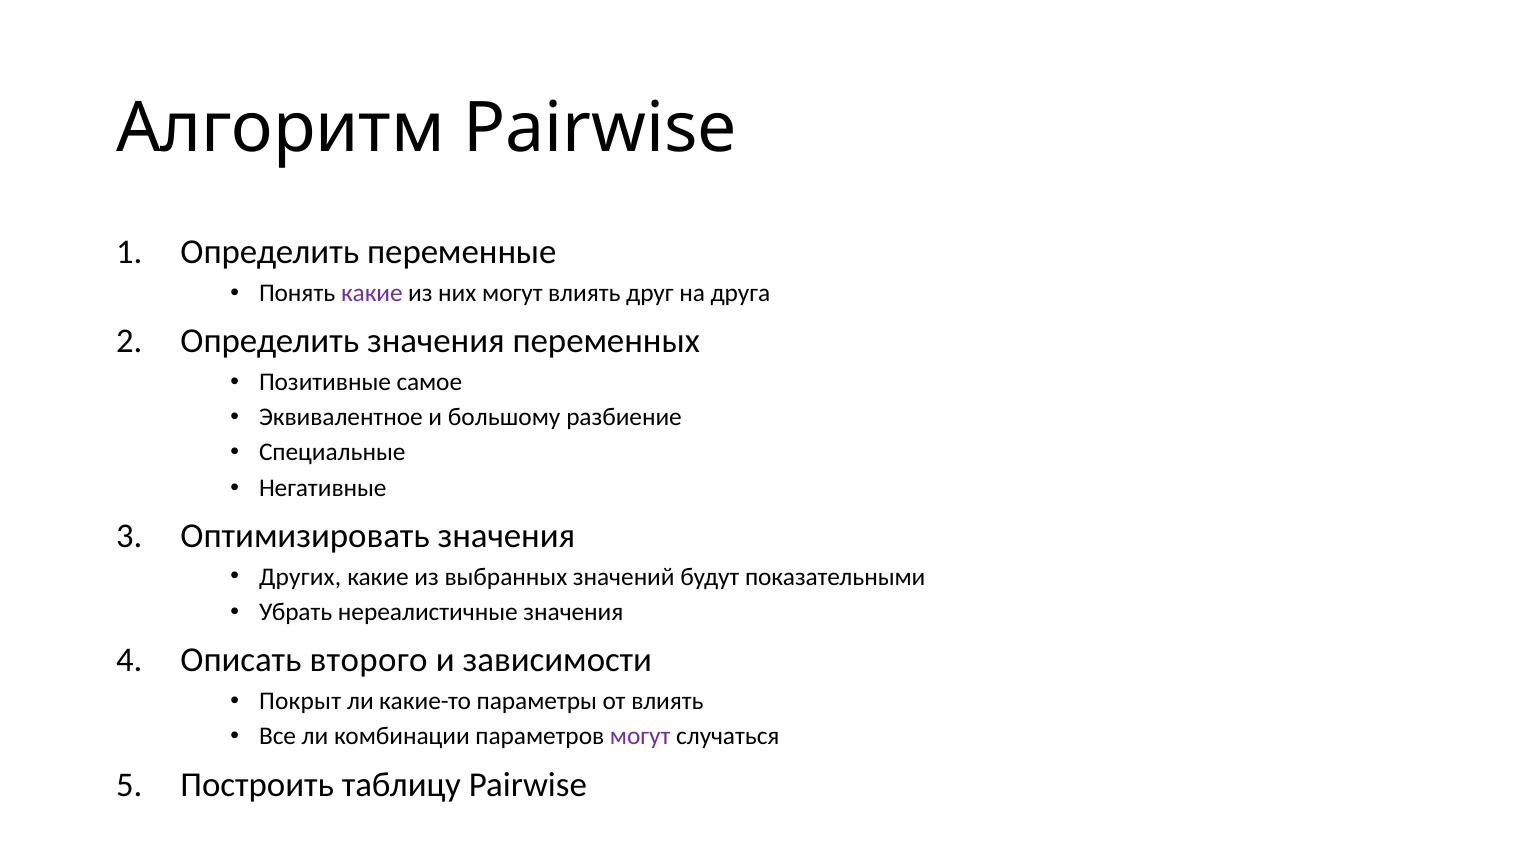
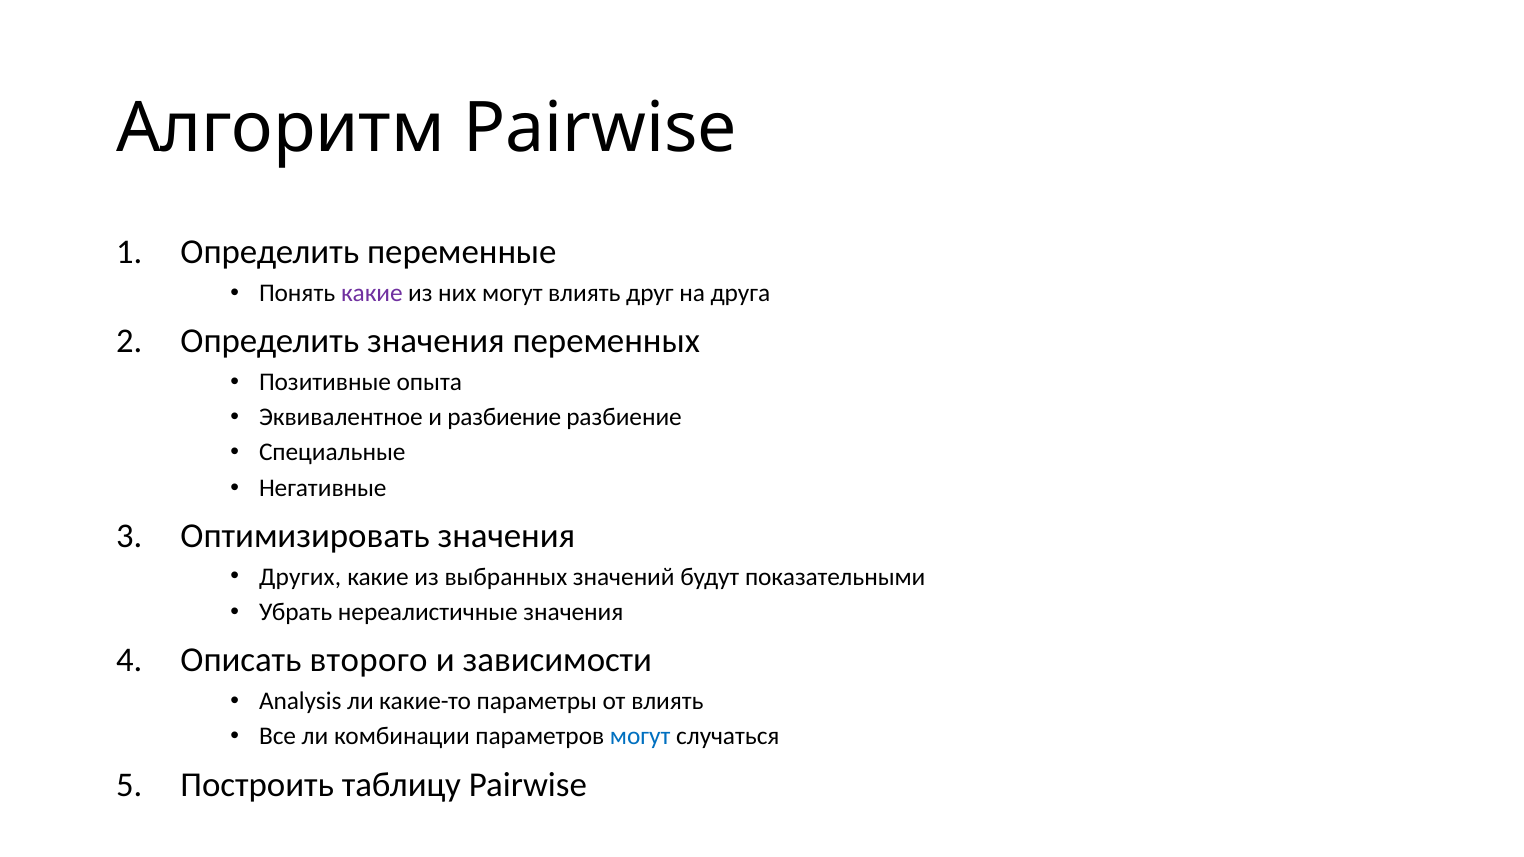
самое: самое -> опыта
и большому: большому -> разбиение
Покрыт: Покрыт -> Analysis
могут at (640, 736) colour: purple -> blue
